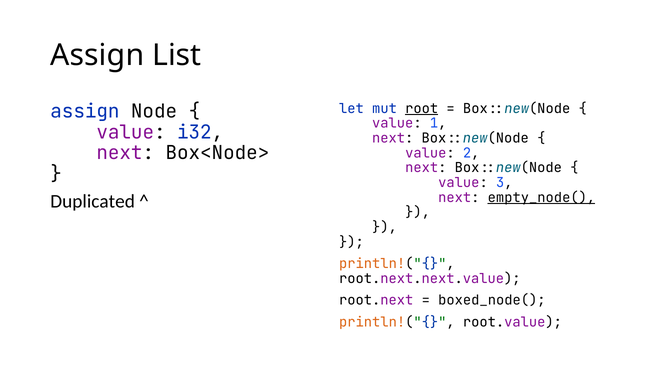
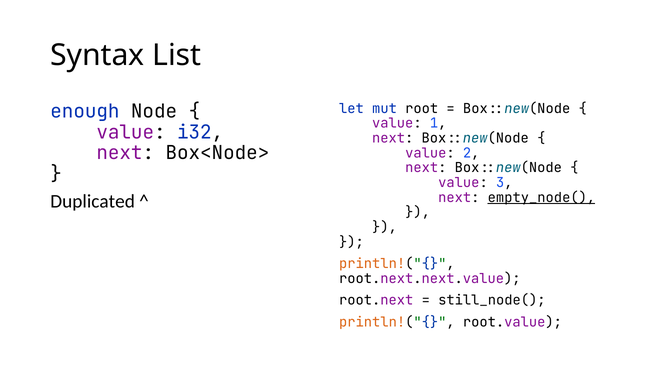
Assign at (97, 55): Assign -> Syntax
root underline: present -> none
assign at (85, 112): assign -> enough
boxed_node(: boxed_node( -> still_node(
